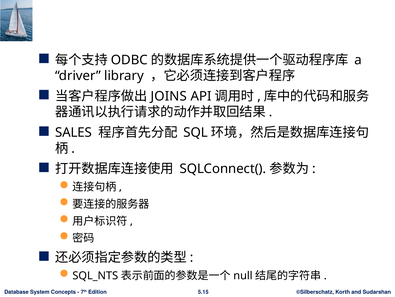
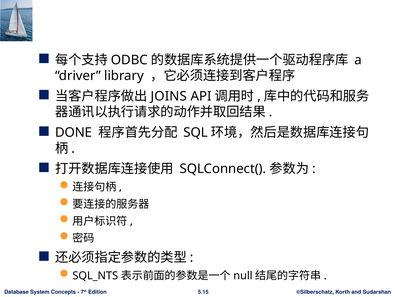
SALES: SALES -> DONE
